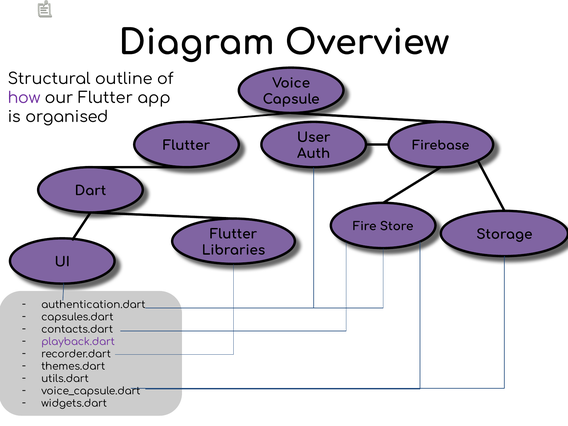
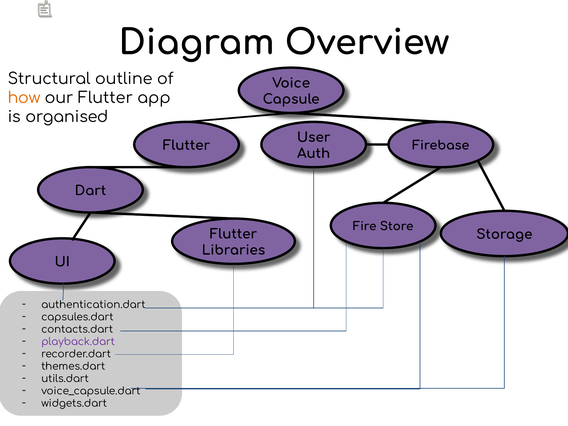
how colour: purple -> orange
